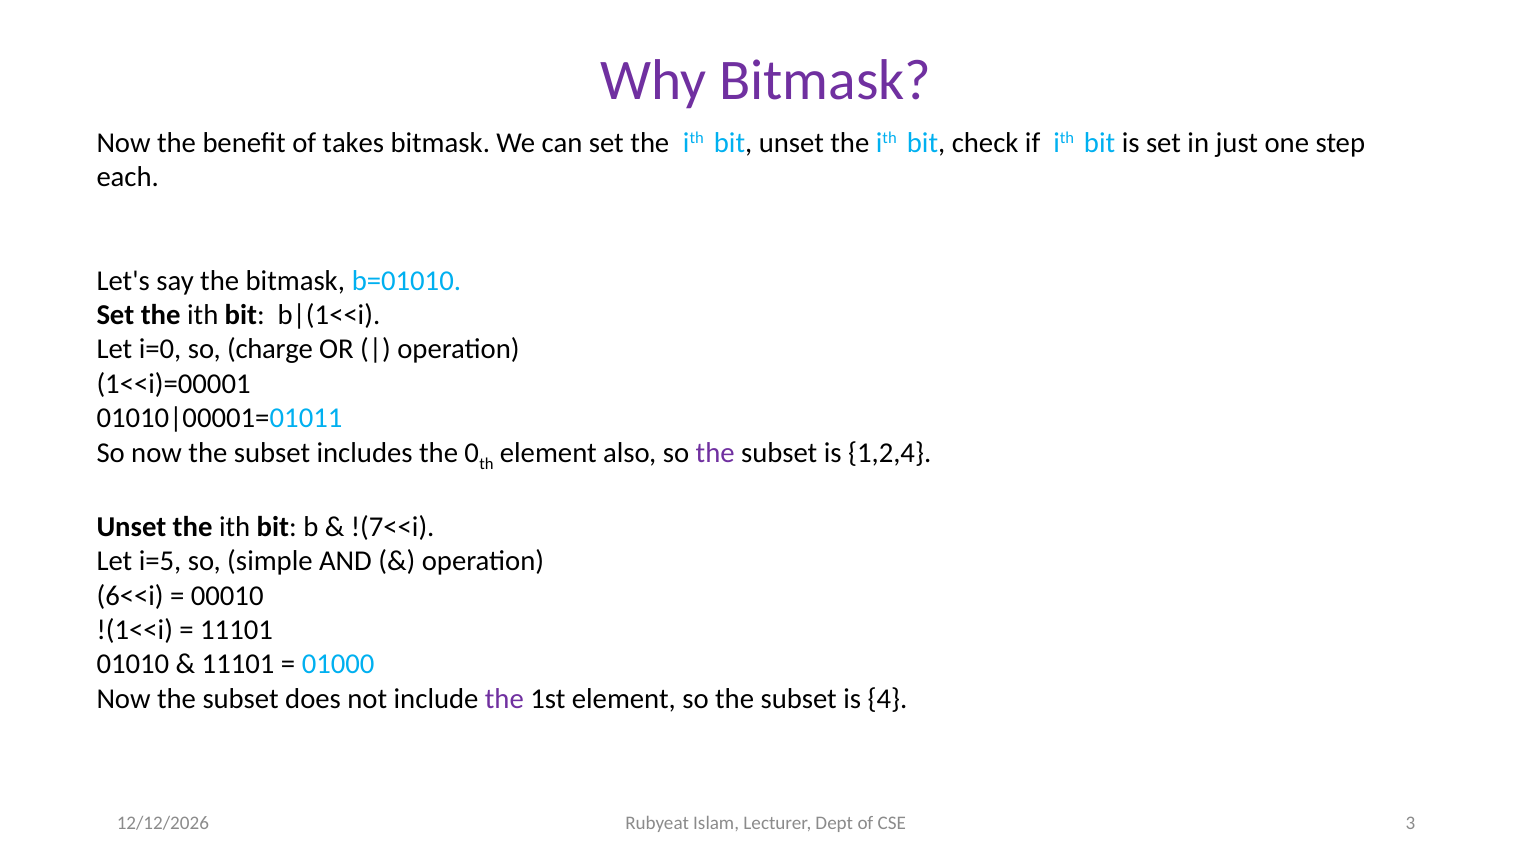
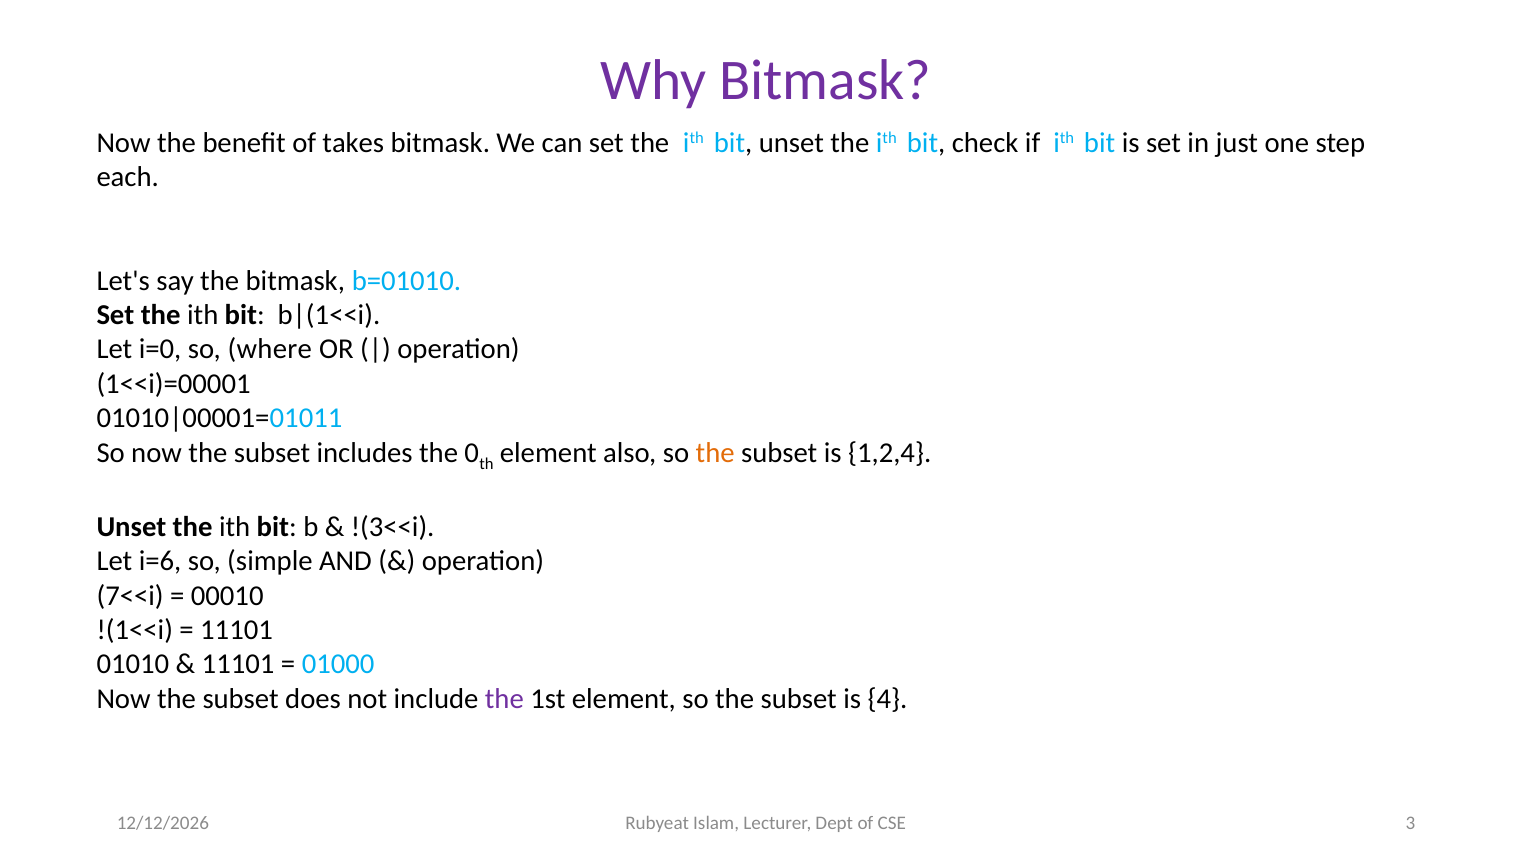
charge: charge -> where
the at (715, 453) colour: purple -> orange
!(7<<i: !(7<<i -> !(3<<i
i=5: i=5 -> i=6
6<<i: 6<<i -> 7<<i
